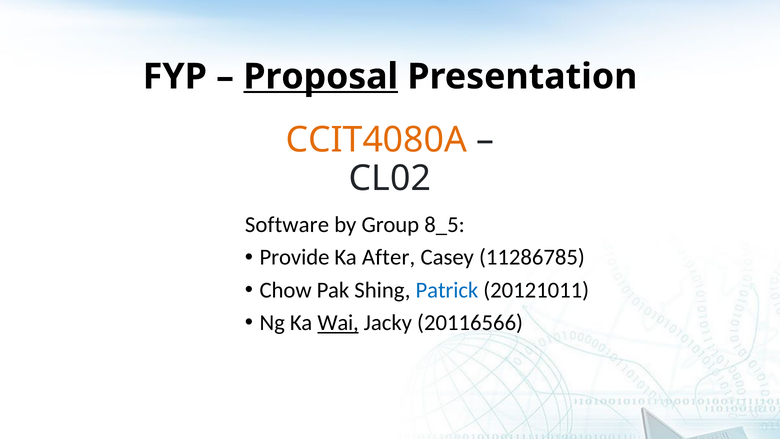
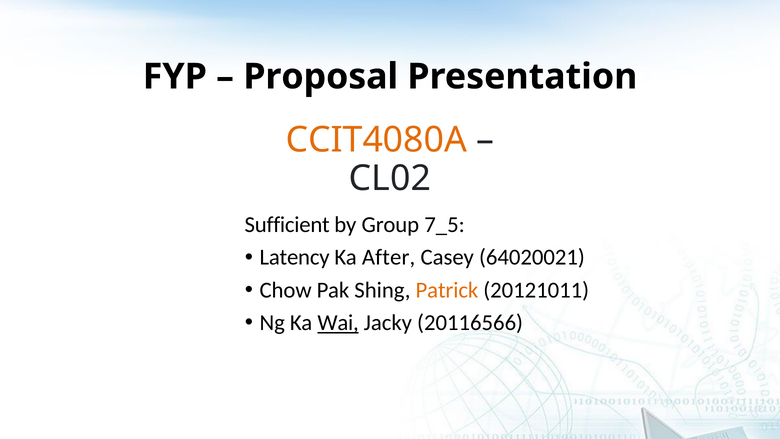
Proposal underline: present -> none
Software: Software -> Sufficient
8_5: 8_5 -> 7_5
Provide: Provide -> Latency
11286785: 11286785 -> 64020021
Patrick colour: blue -> orange
